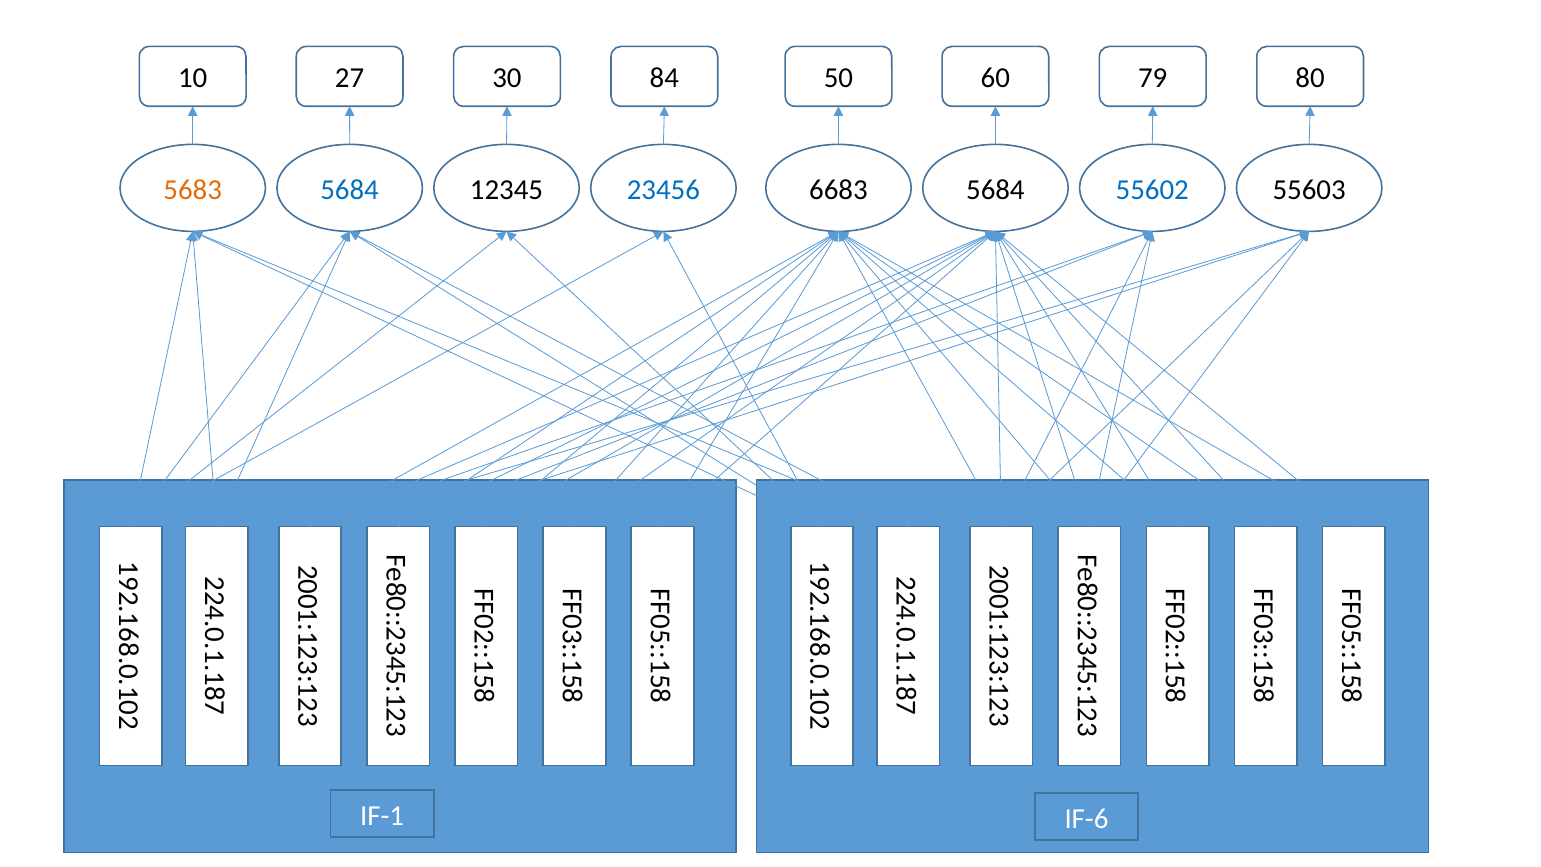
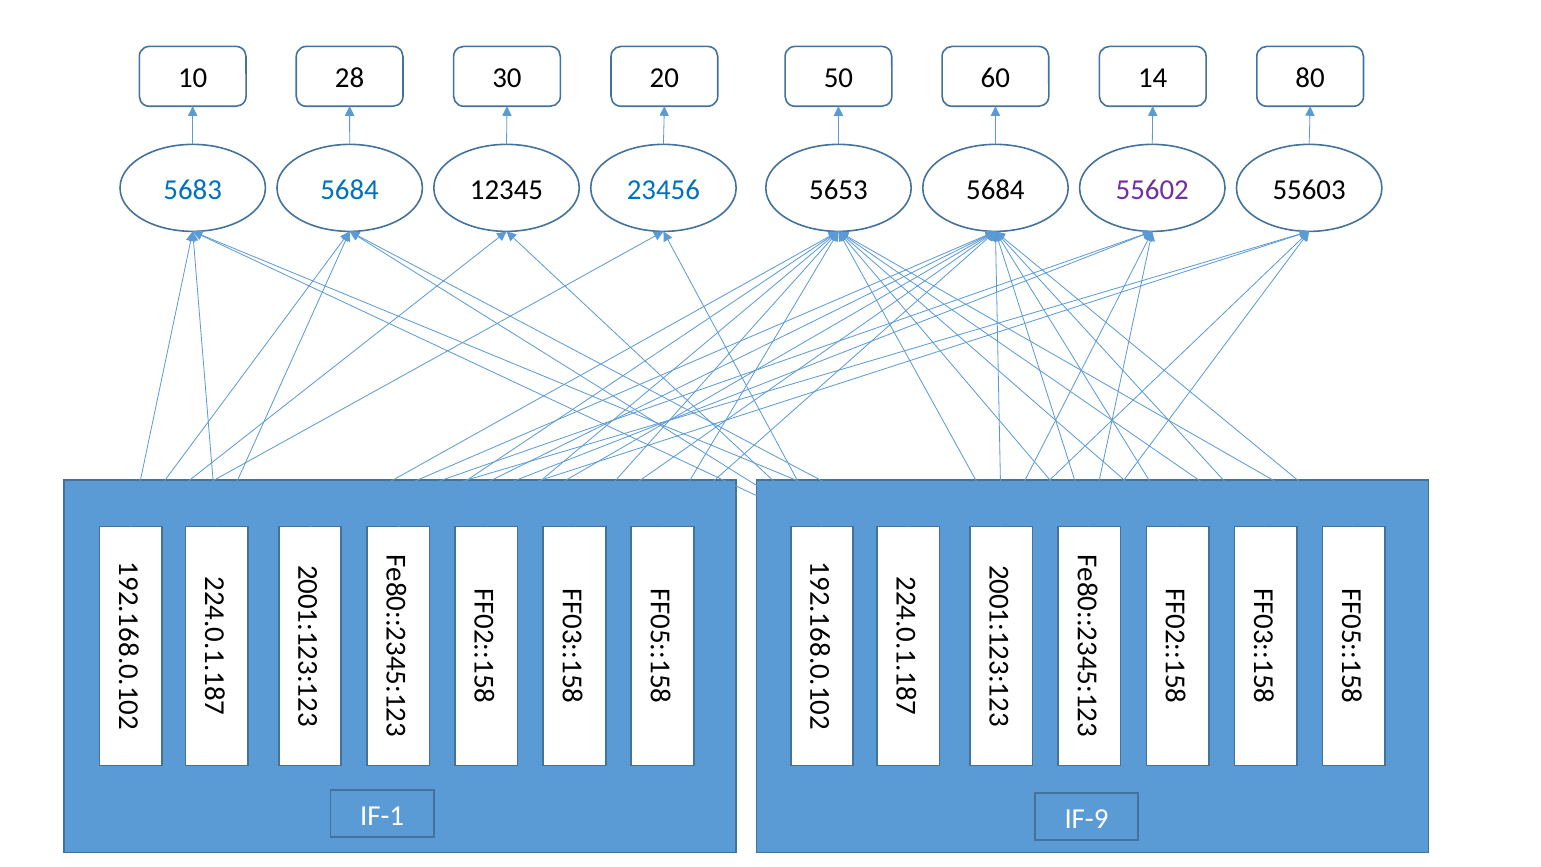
27: 27 -> 28
84: 84 -> 20
79: 79 -> 14
5683 colour: orange -> blue
6683: 6683 -> 5653
55602 colour: blue -> purple
IF-6: IF-6 -> IF-9
